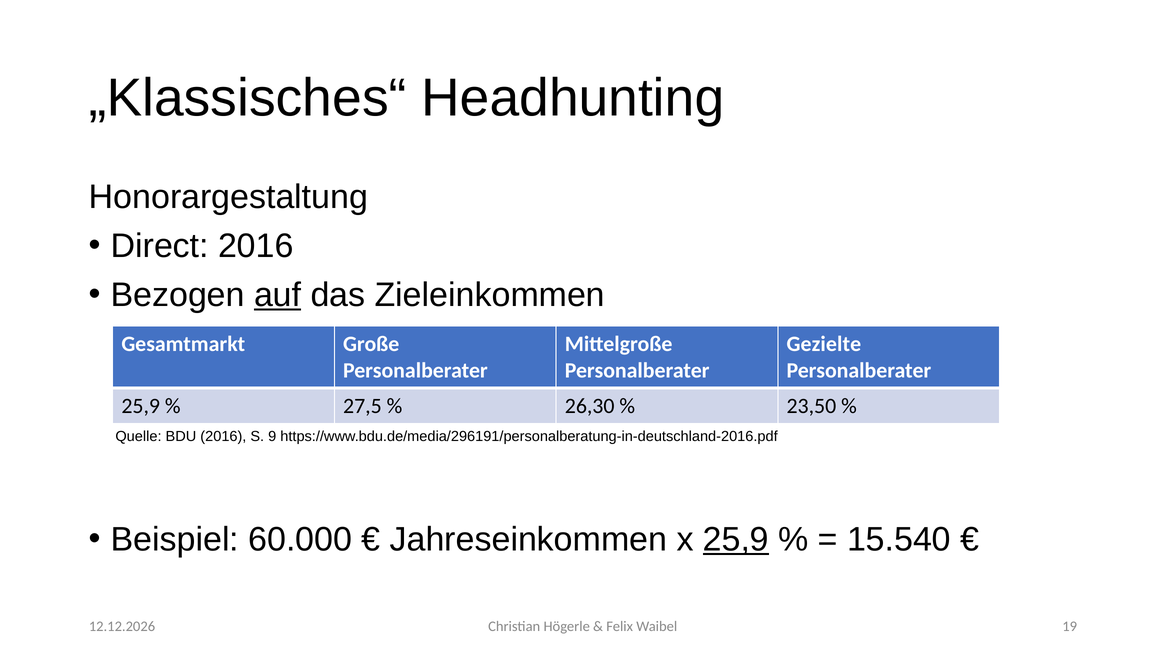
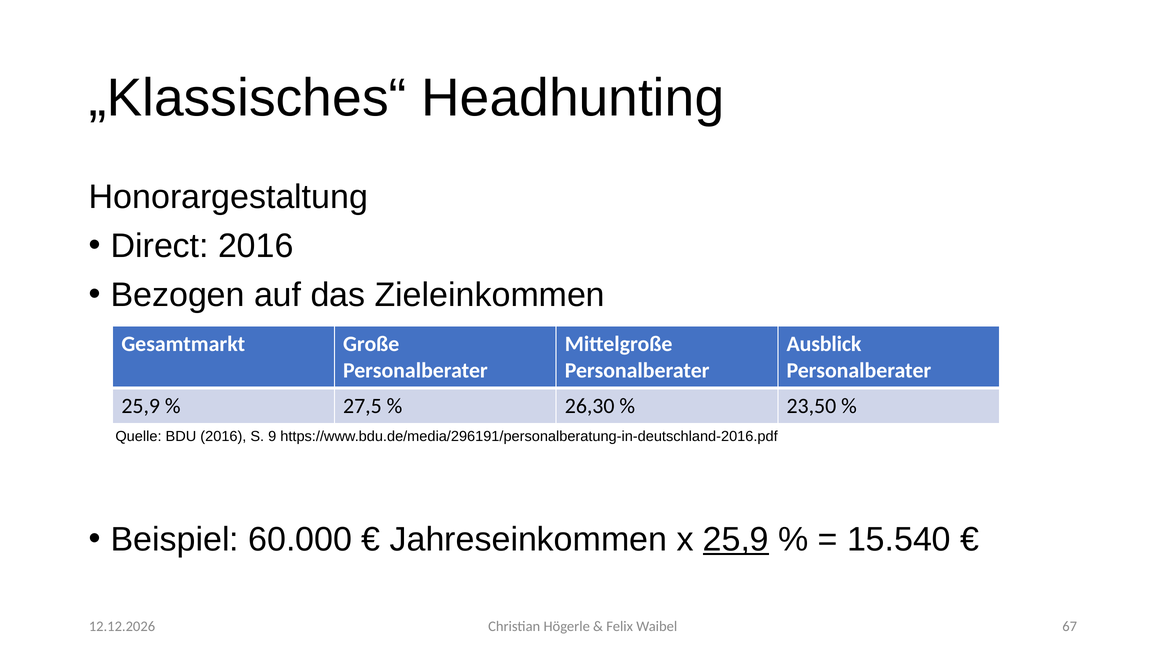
auf underline: present -> none
Gezielte: Gezielte -> Ausblick
19: 19 -> 67
